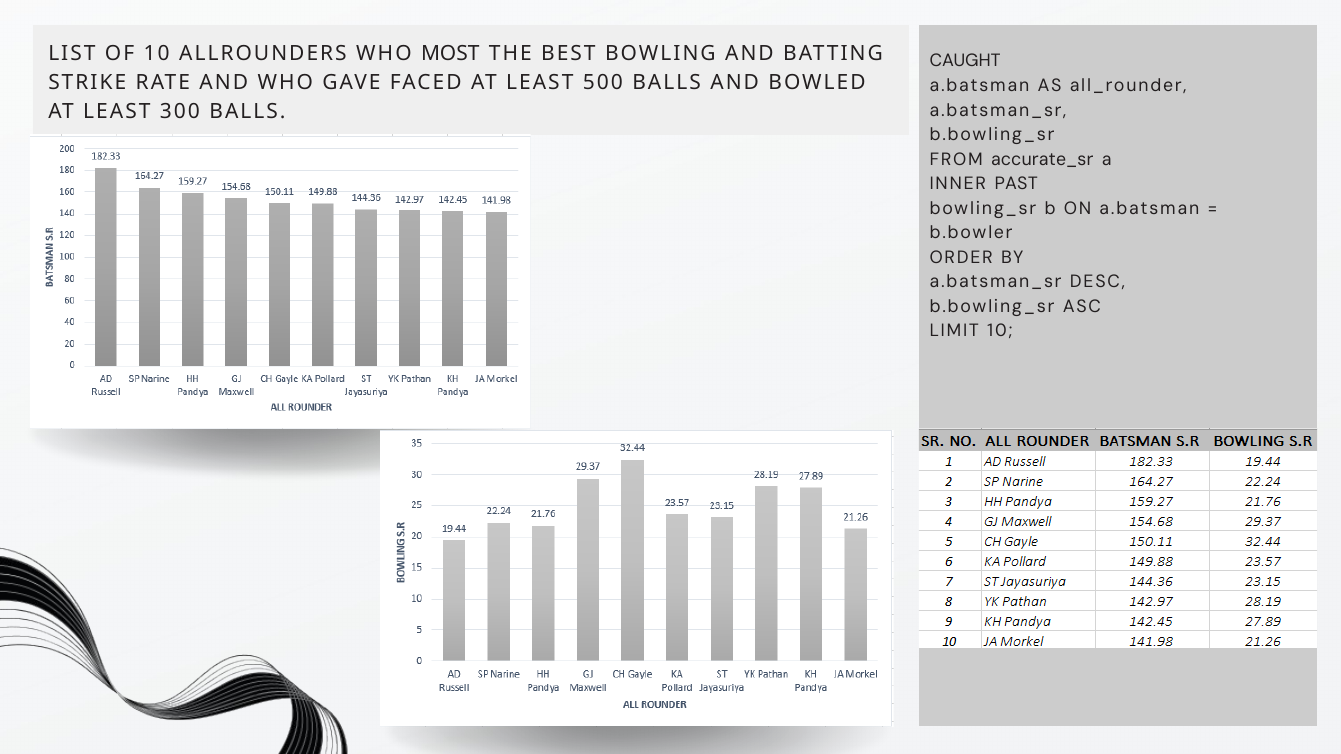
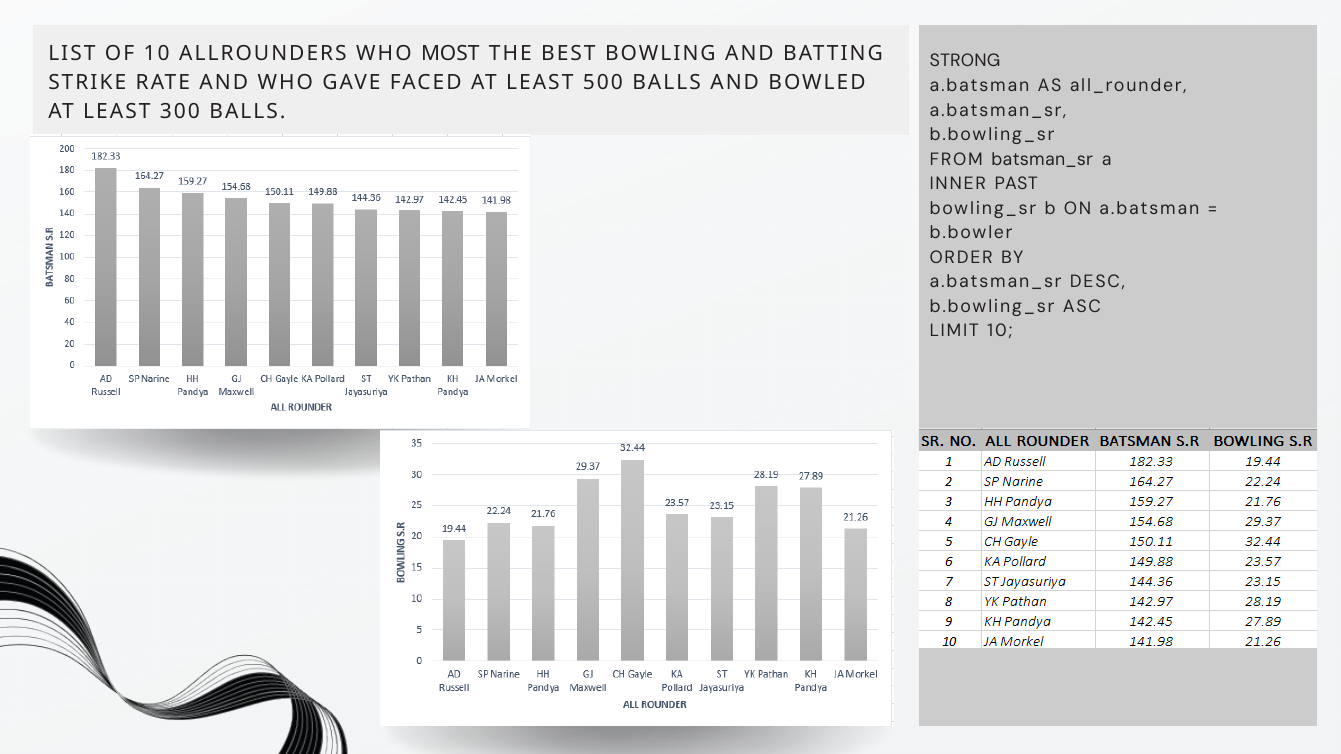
CAUGHT: CAUGHT -> STRONG
accurate_sr: accurate_sr -> batsman_sr
